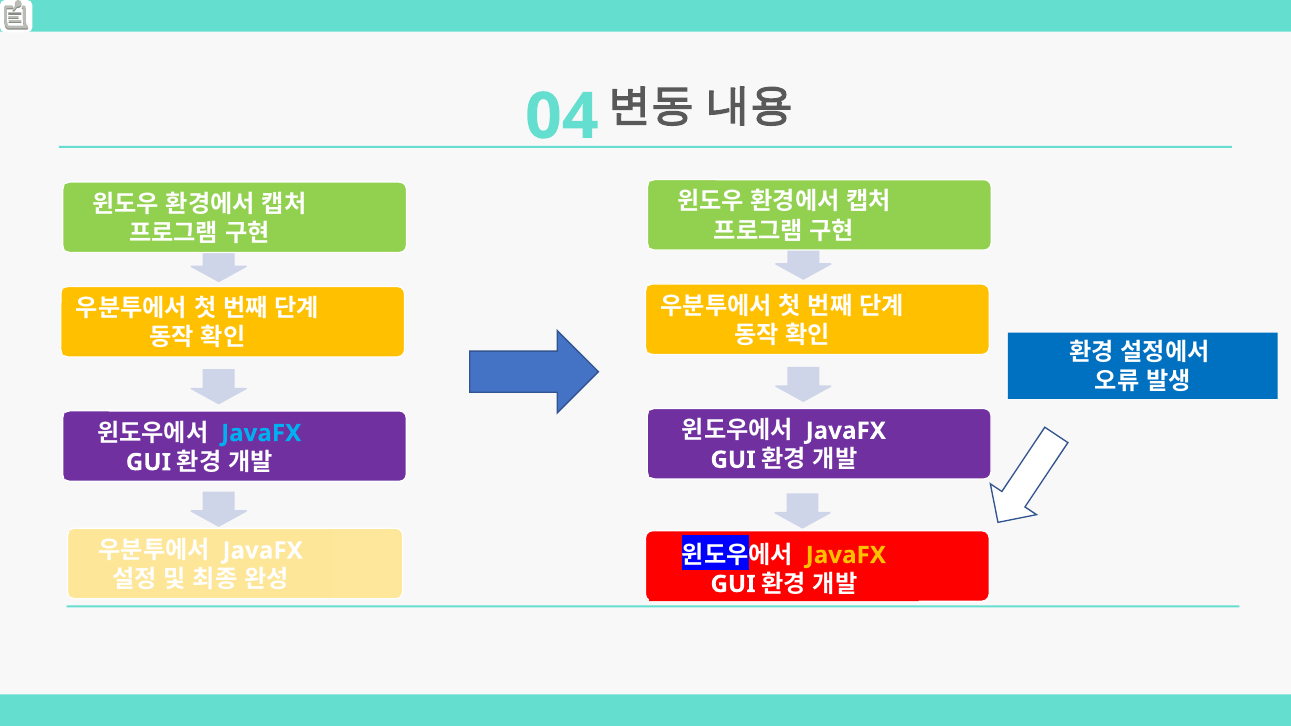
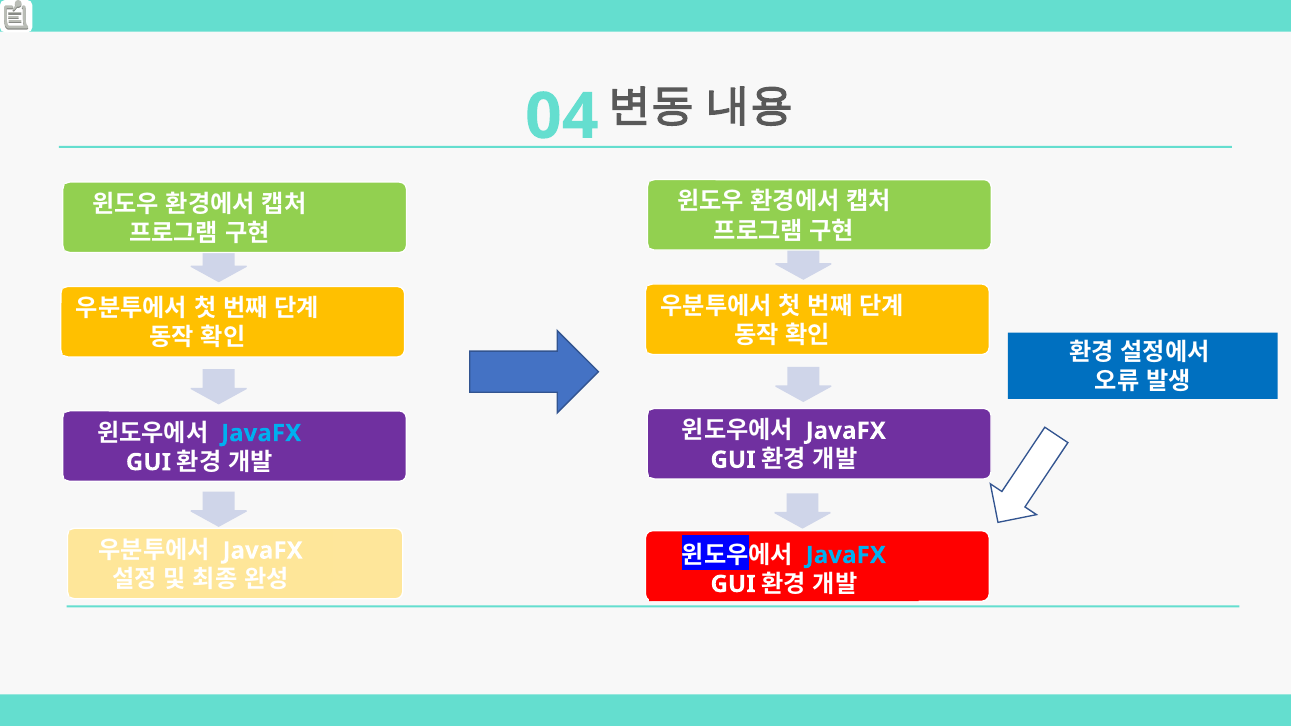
JavaFX at (846, 555) colour: yellow -> light blue
